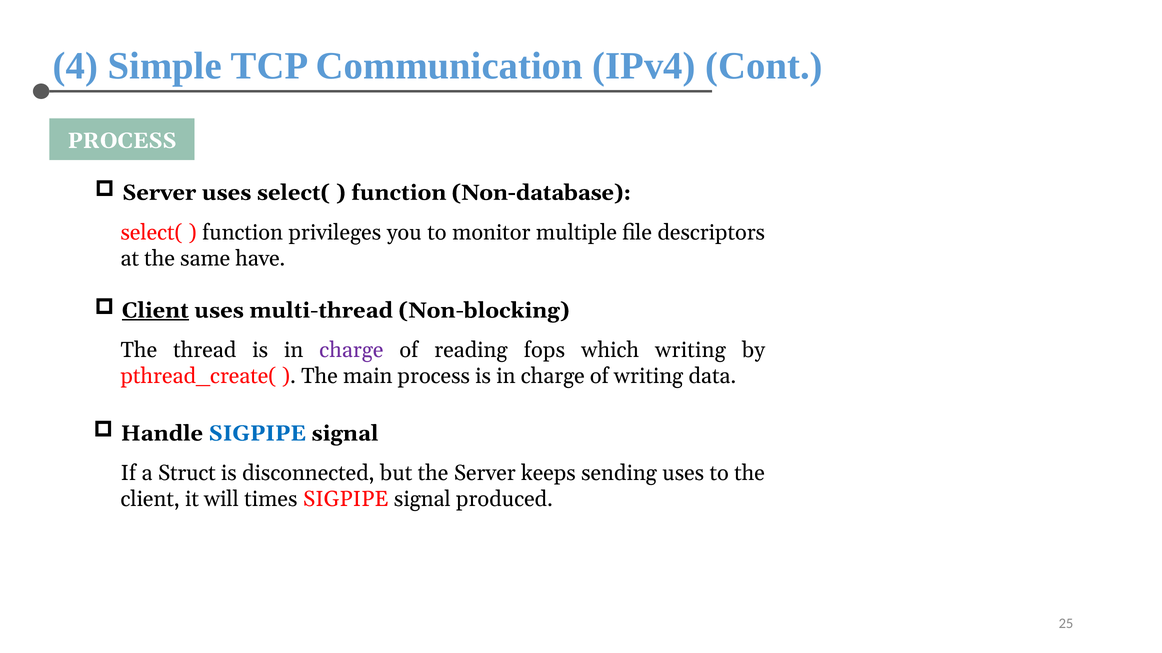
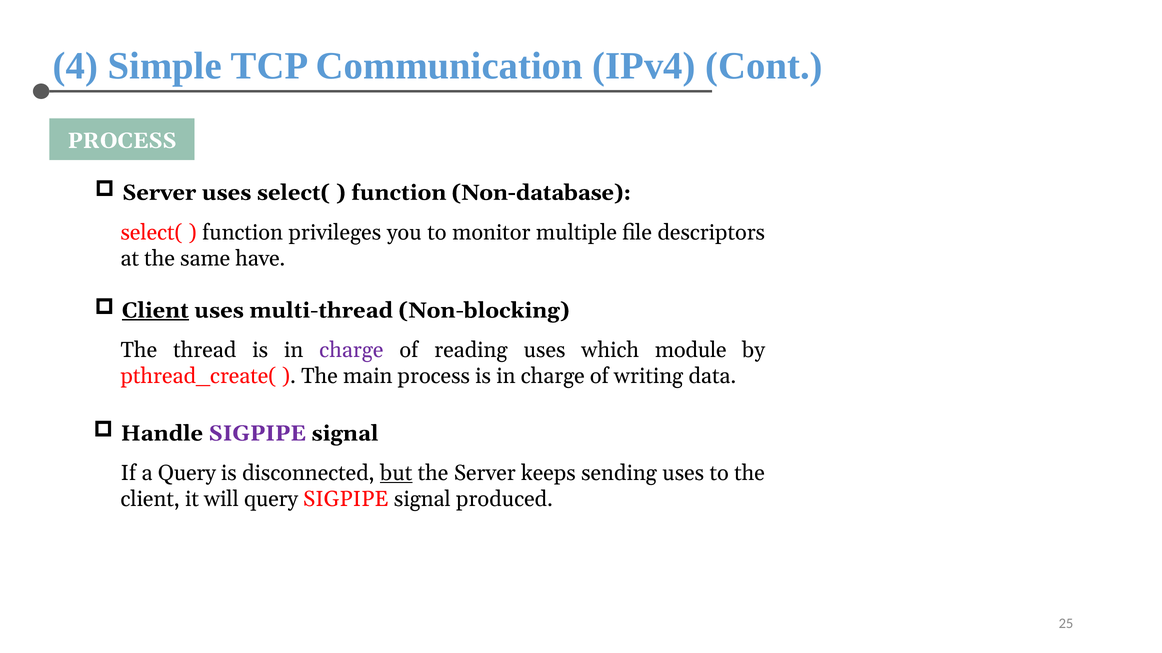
reading fops: fops -> uses
which writing: writing -> module
SIGPIPE at (257, 434) colour: blue -> purple
a Struct: Struct -> Query
but underline: none -> present
will times: times -> query
